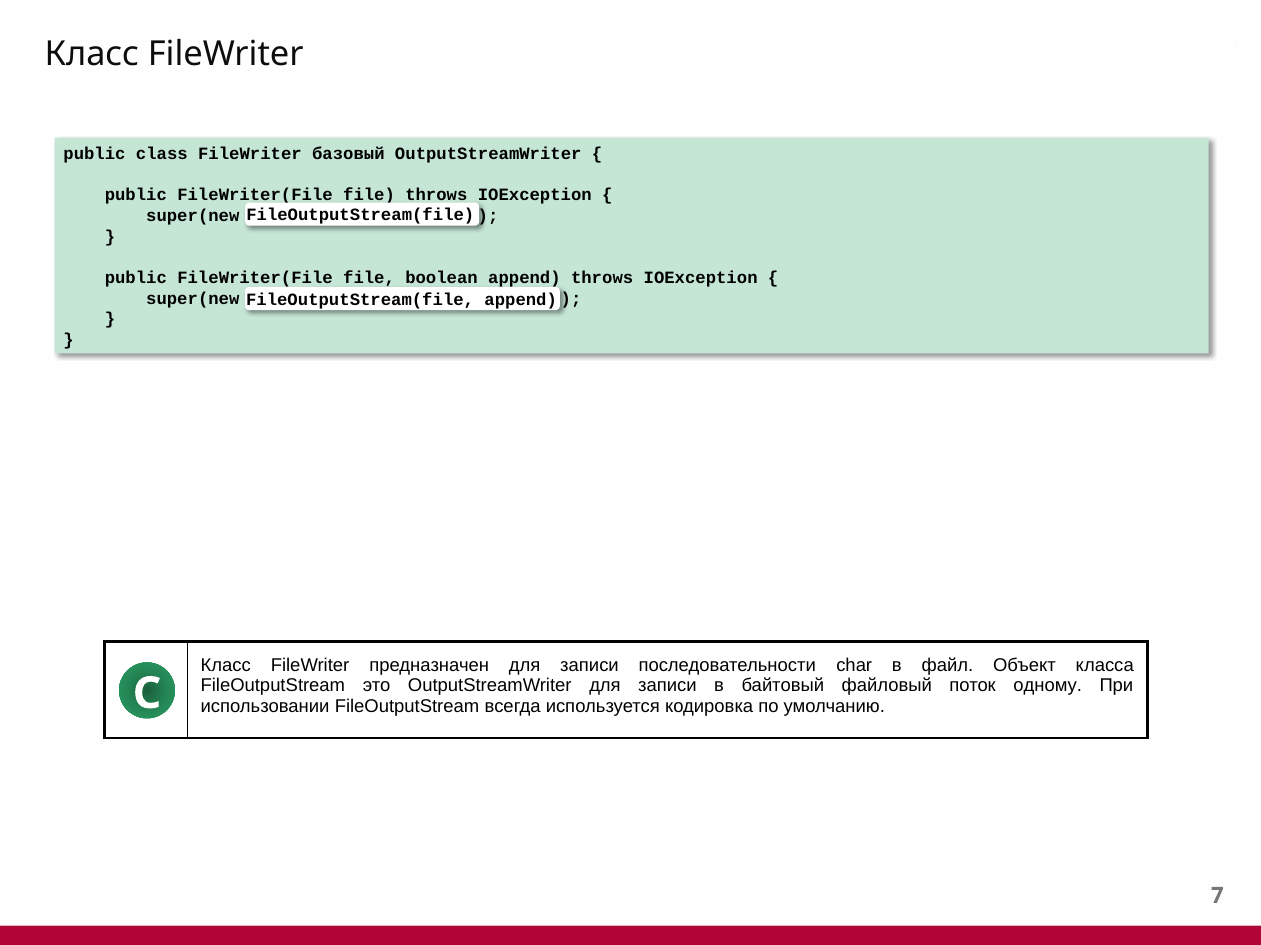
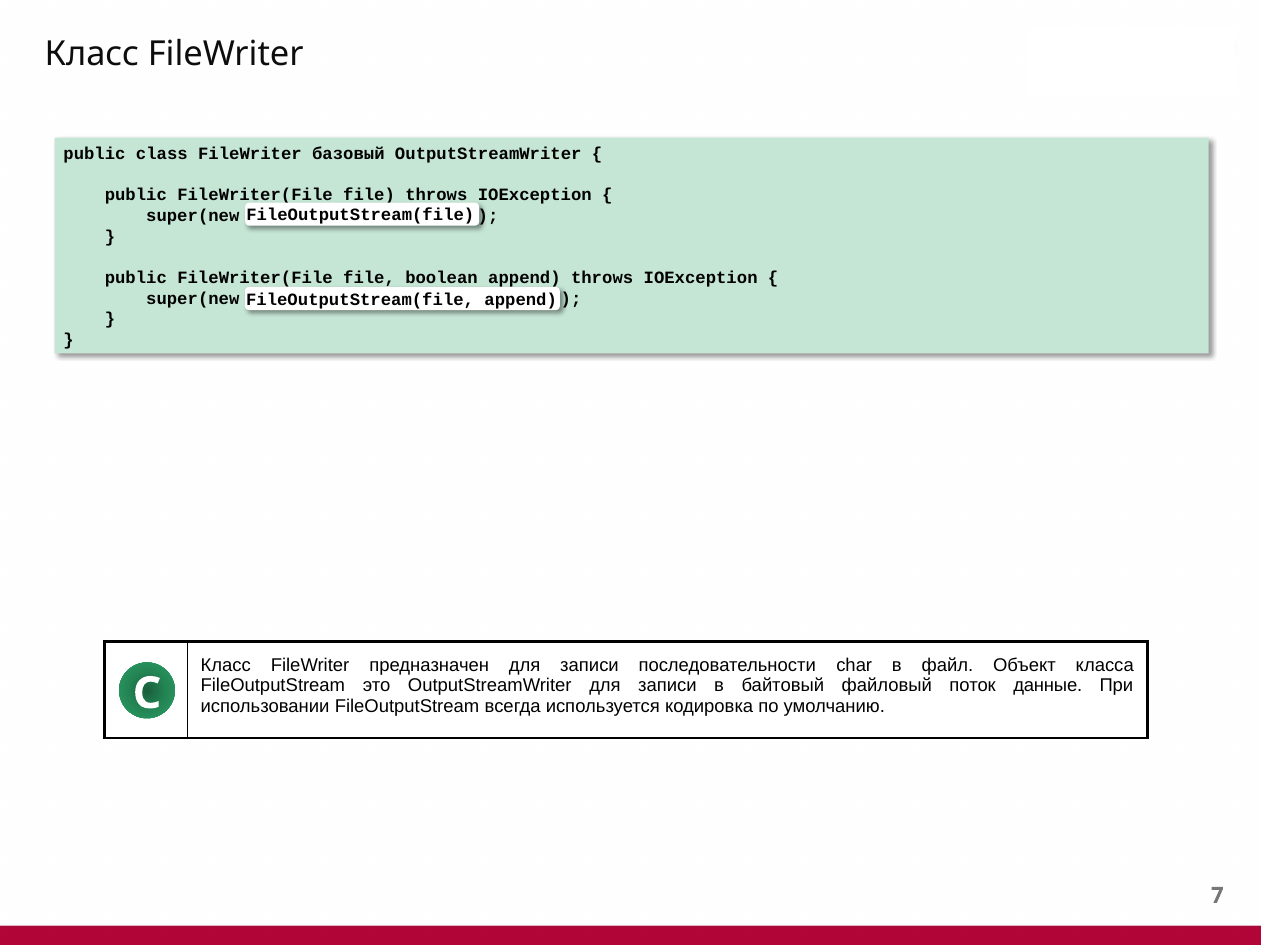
одному: одному -> данные
